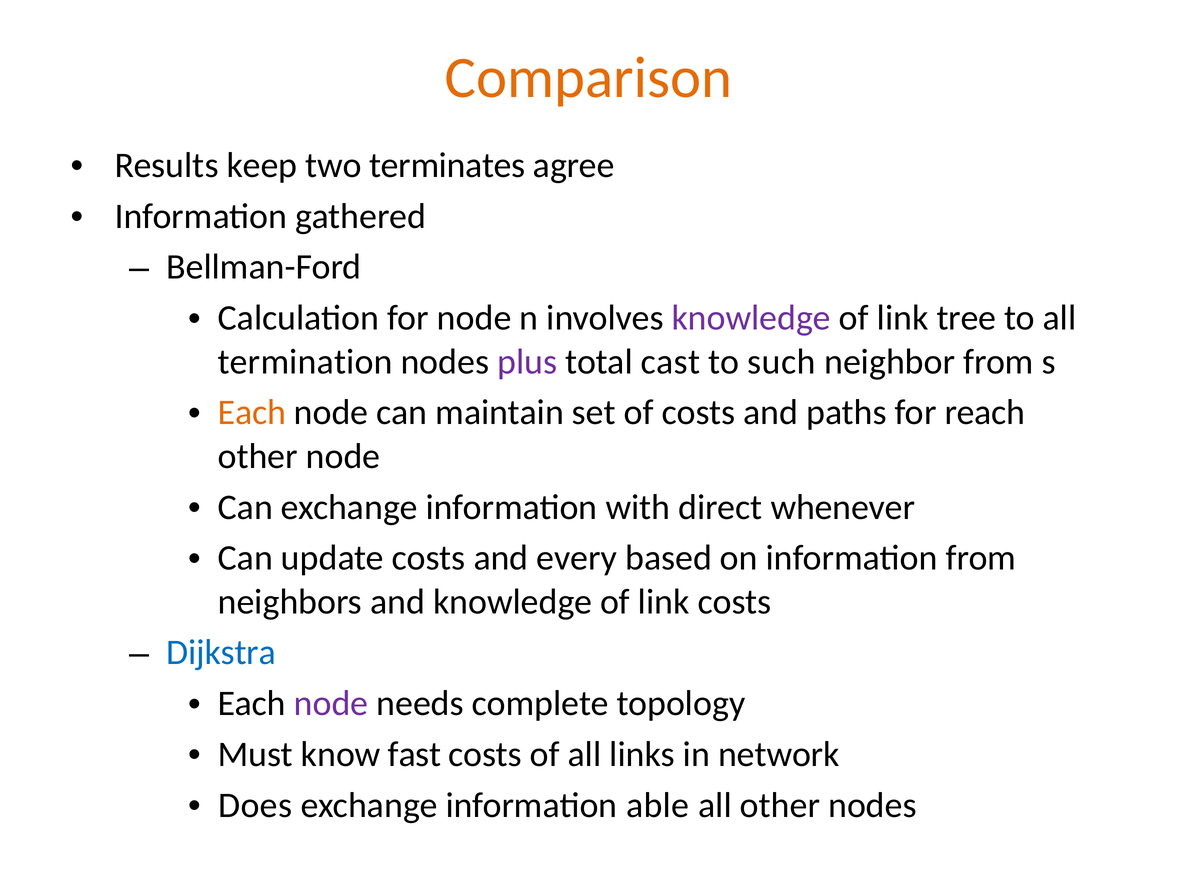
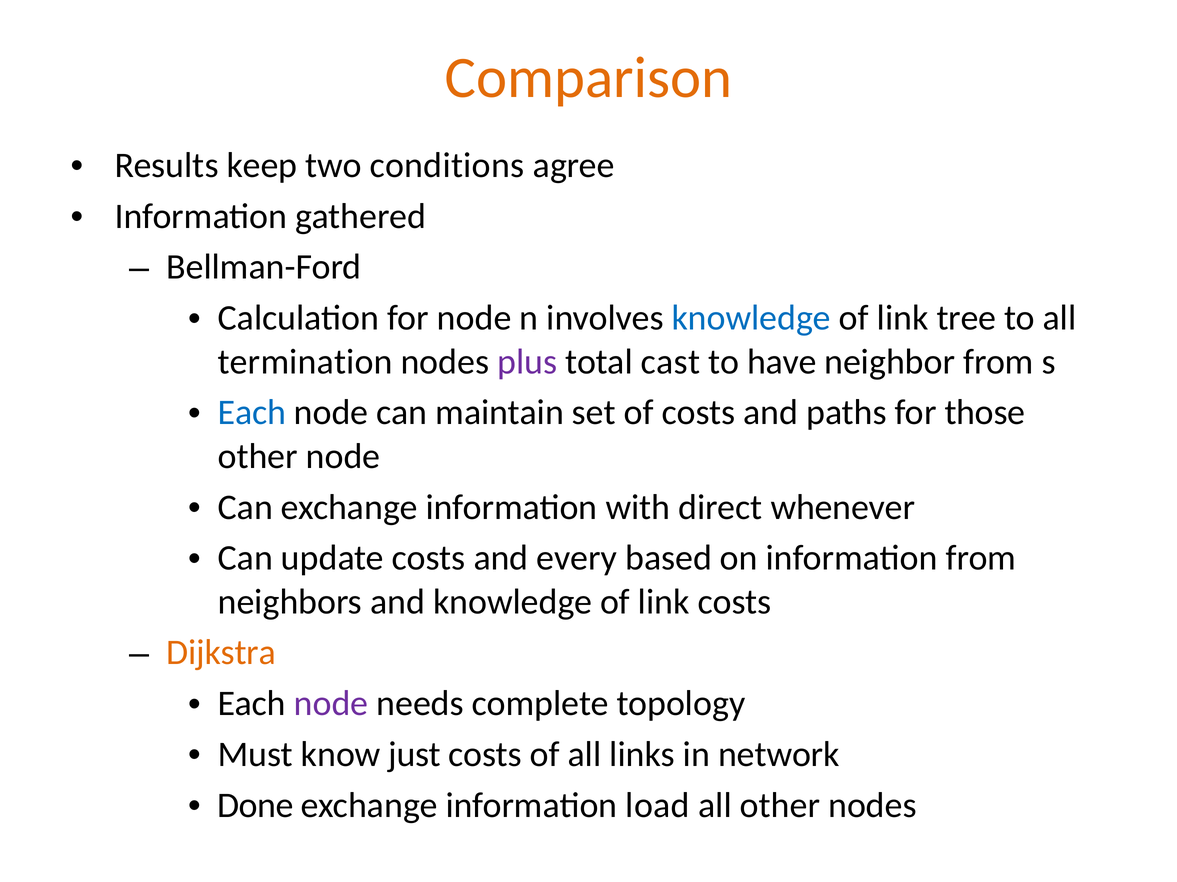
terminates: terminates -> conditions
knowledge at (751, 318) colour: purple -> blue
such: such -> have
Each at (252, 413) colour: orange -> blue
reach: reach -> those
Dijkstra colour: blue -> orange
fast: fast -> just
Does: Does -> Done
able: able -> load
